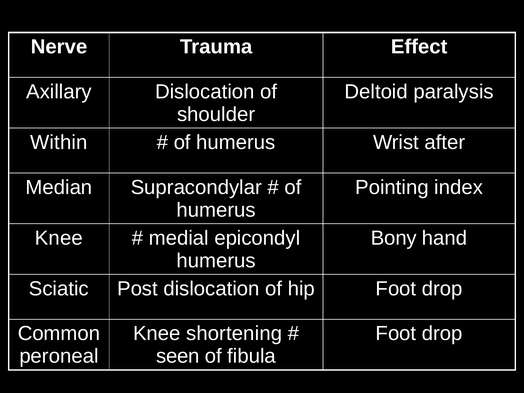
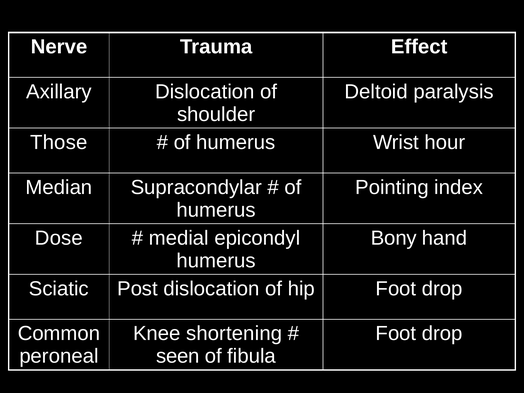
Within: Within -> Those
after: after -> hour
Knee at (59, 238): Knee -> Dose
